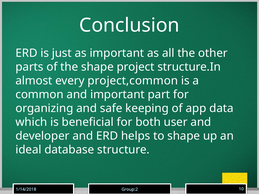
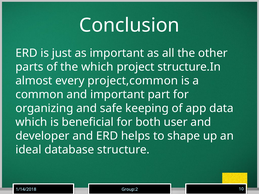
the shape: shape -> which
